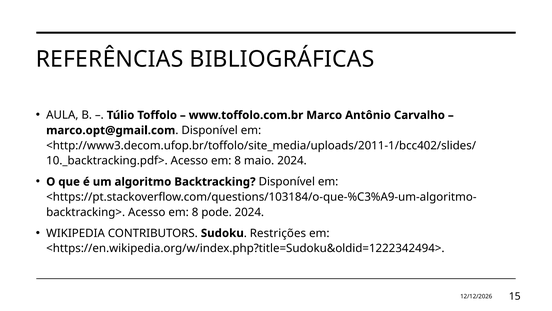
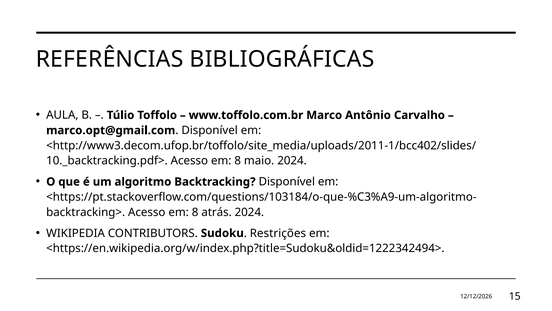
pode: pode -> atrás
